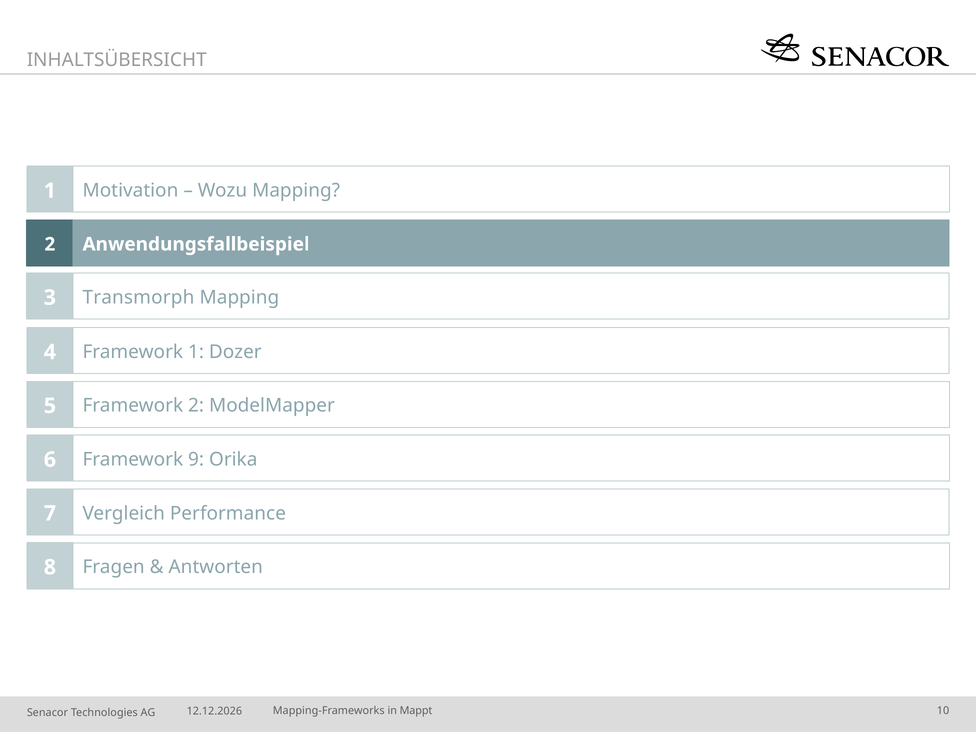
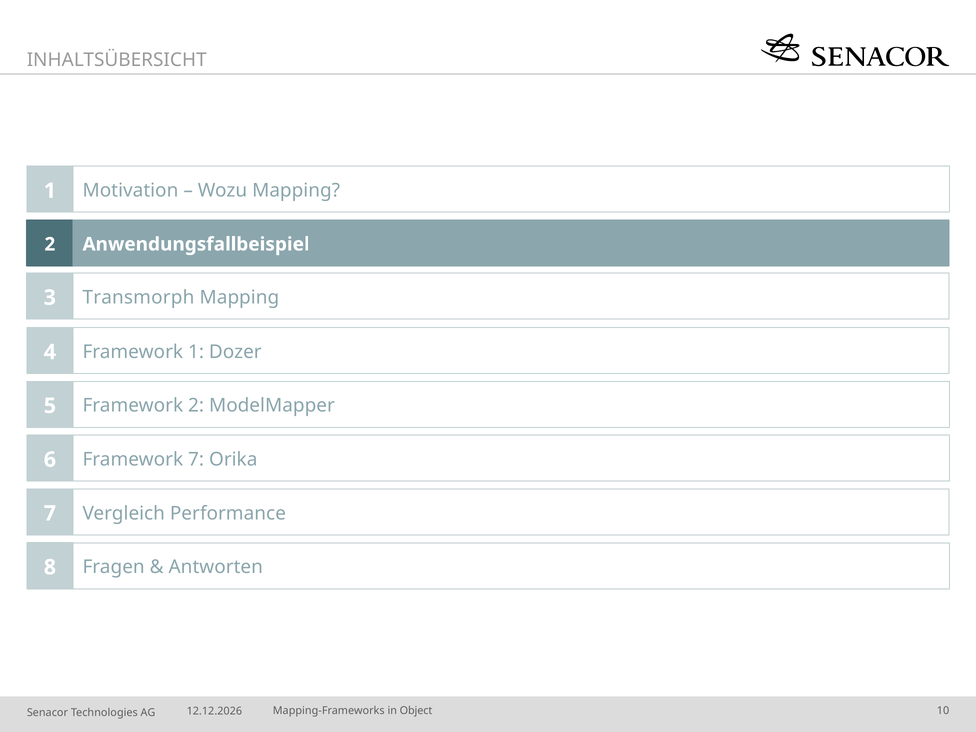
Framework 9: 9 -> 7
Mappt: Mappt -> Object
